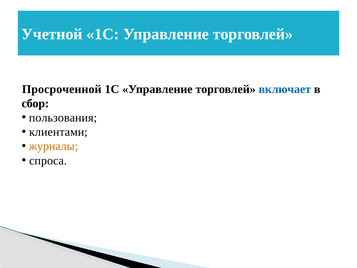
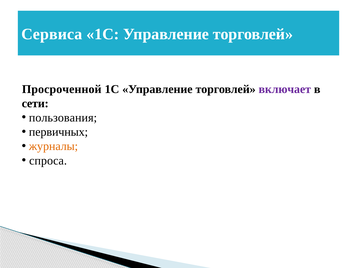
Учетной: Учетной -> Сервиса
включает colour: blue -> purple
сбор: сбор -> сети
клиентами: клиентами -> первичных
